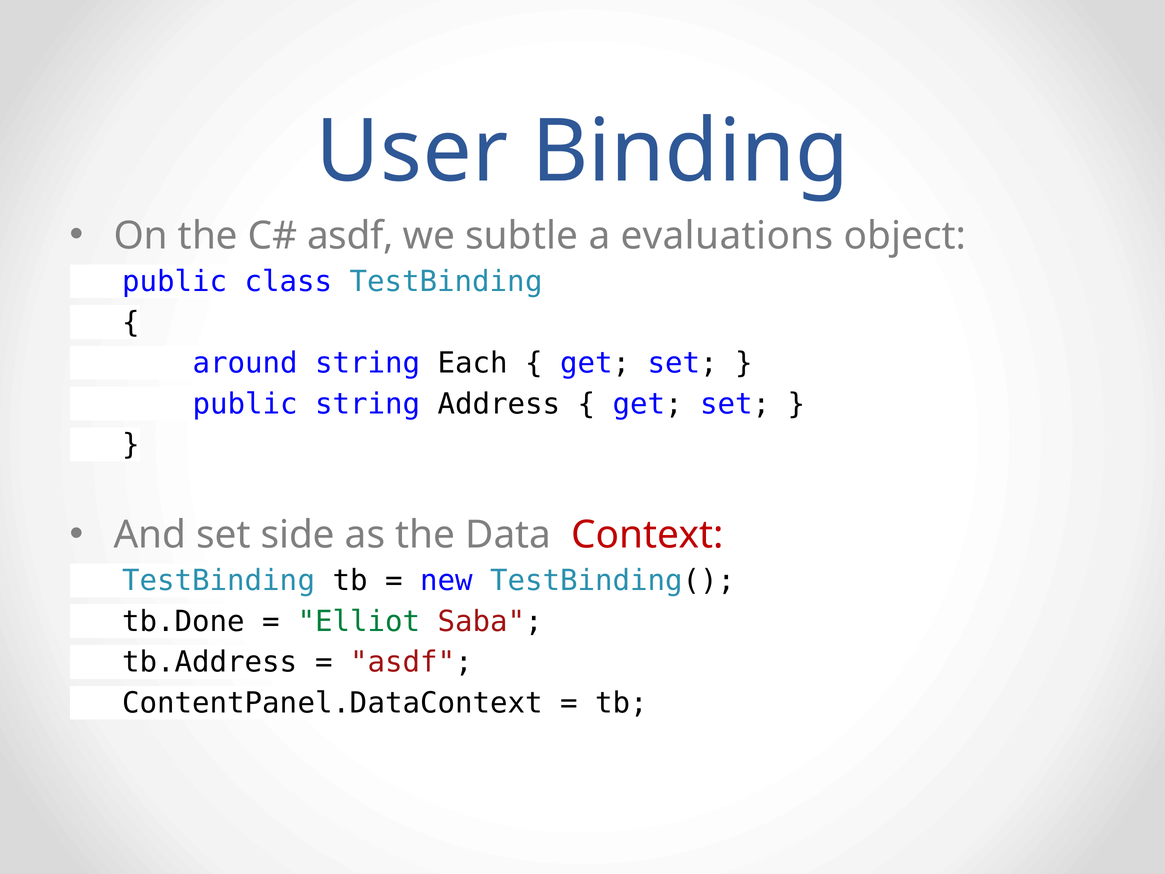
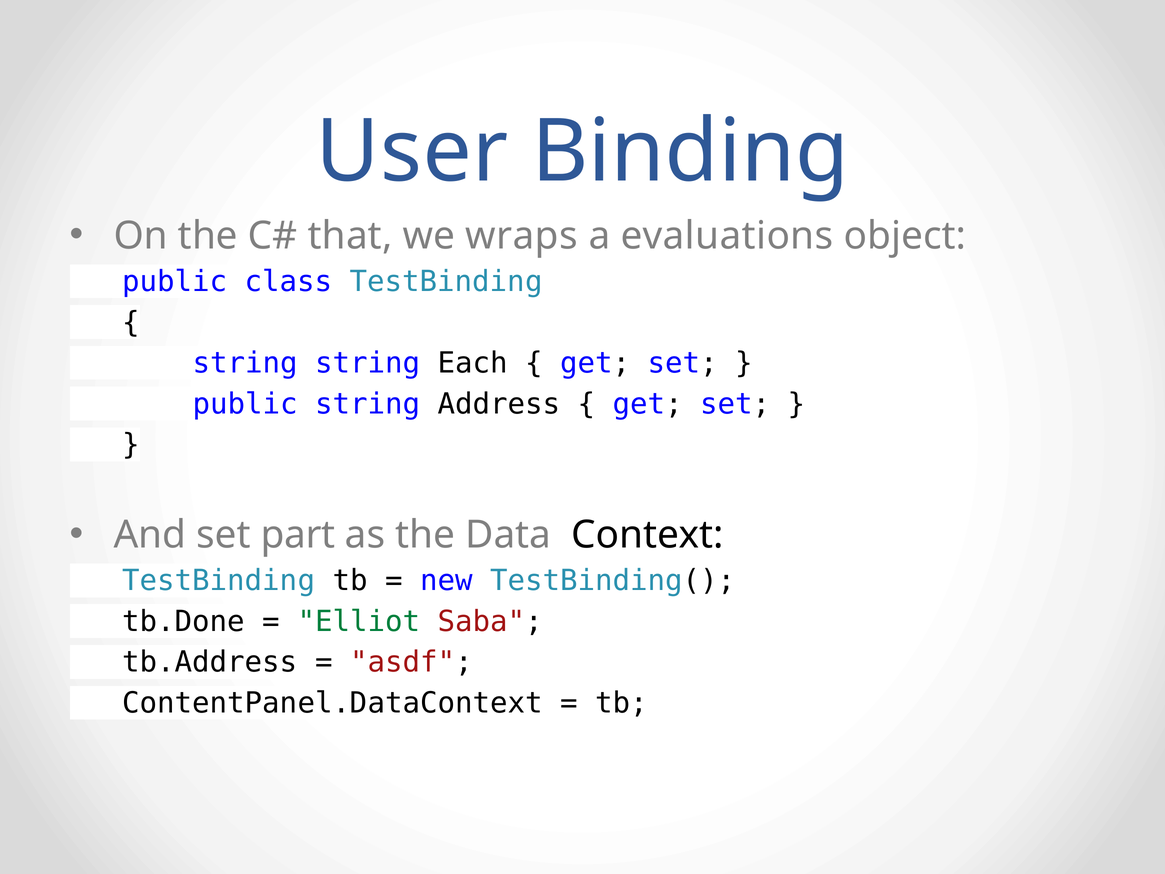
asdf at (350, 236): asdf -> that
subtle: subtle -> wraps
around at (245, 363): around -> string
side: side -> part
Context colour: red -> black
